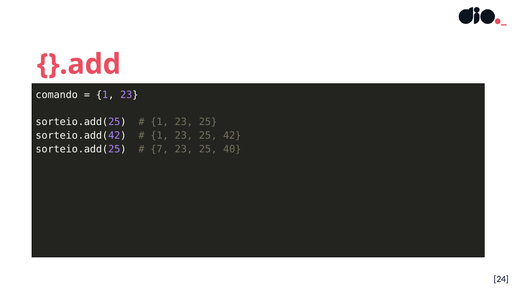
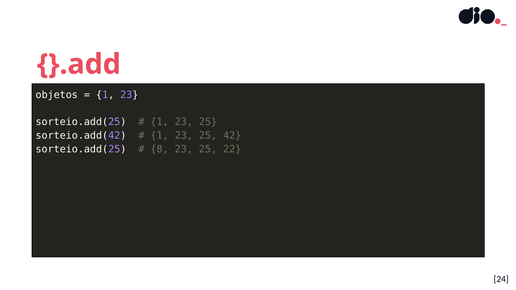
comando: comando -> objetos
7: 7 -> 8
40: 40 -> 22
